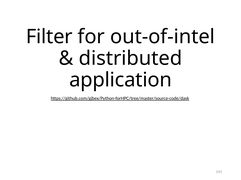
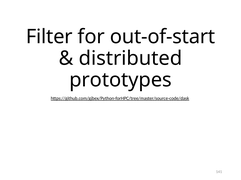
out-of-intel: out-of-intel -> out-of-start
application: application -> prototypes
